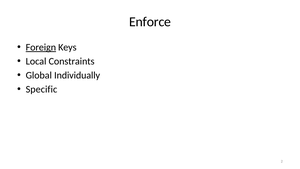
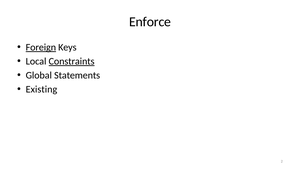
Constraints underline: none -> present
Individually: Individually -> Statements
Specific: Specific -> Existing
